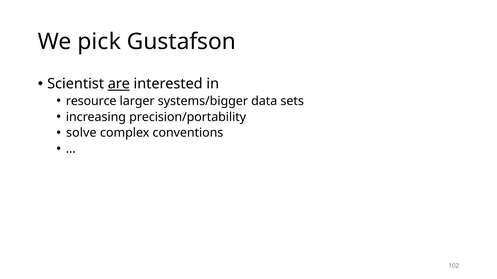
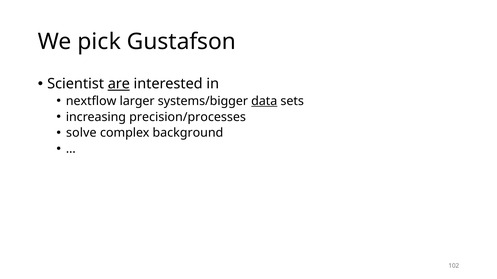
resource: resource -> nextflow
data underline: none -> present
precision/portability: precision/portability -> precision/processes
conventions: conventions -> background
